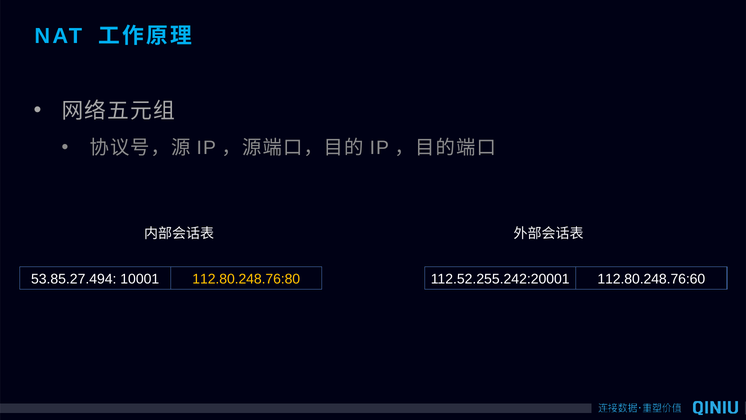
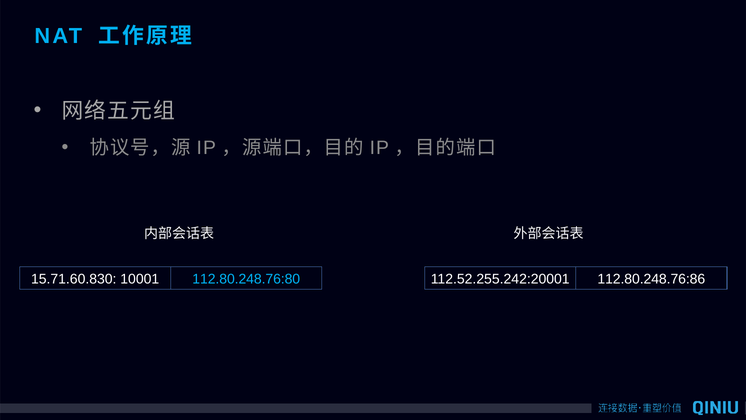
53.85.27.494: 53.85.27.494 -> 15.71.60.830
112.80.248.76:80 colour: yellow -> light blue
112.80.248.76:60: 112.80.248.76:60 -> 112.80.248.76:86
